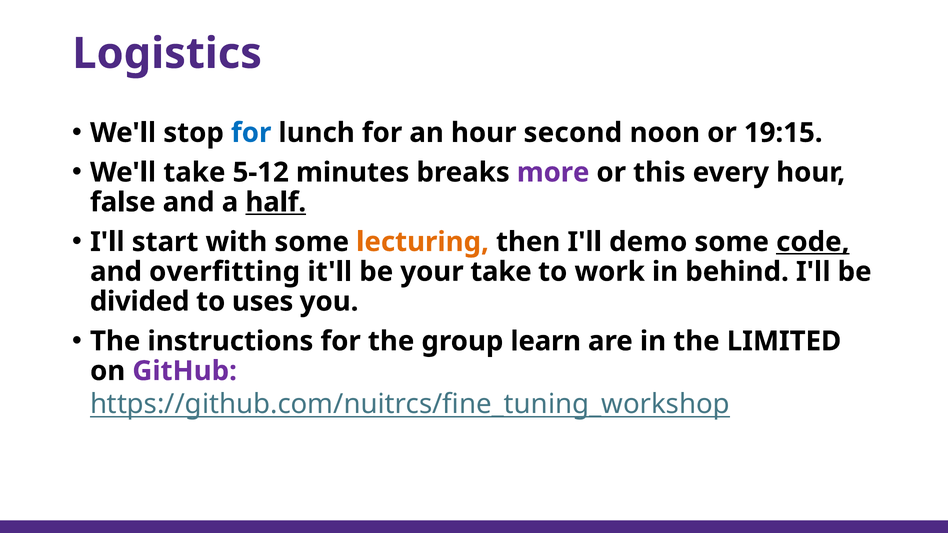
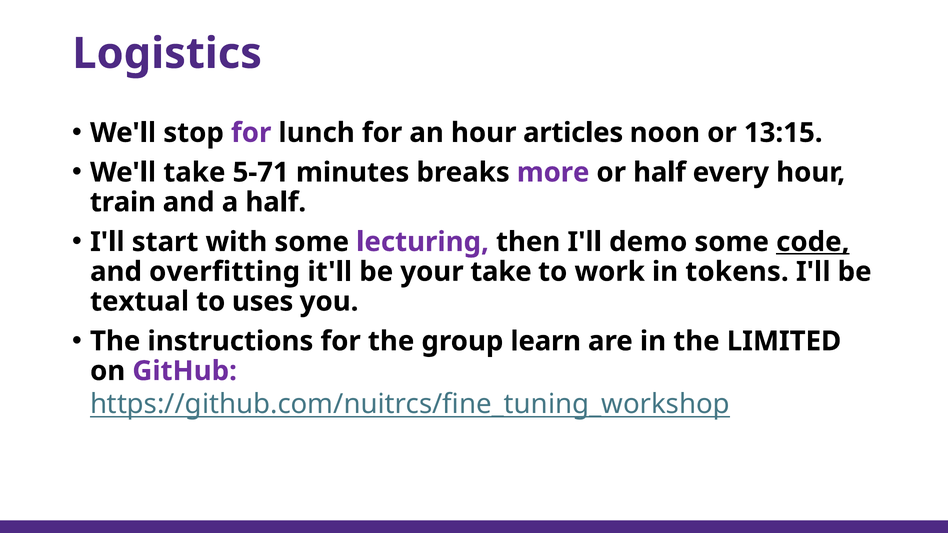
for at (251, 133) colour: blue -> purple
second: second -> articles
19:15: 19:15 -> 13:15
5-12: 5-12 -> 5-71
or this: this -> half
false: false -> train
half at (276, 202) underline: present -> none
lecturing colour: orange -> purple
behind: behind -> tokens
divided: divided -> textual
